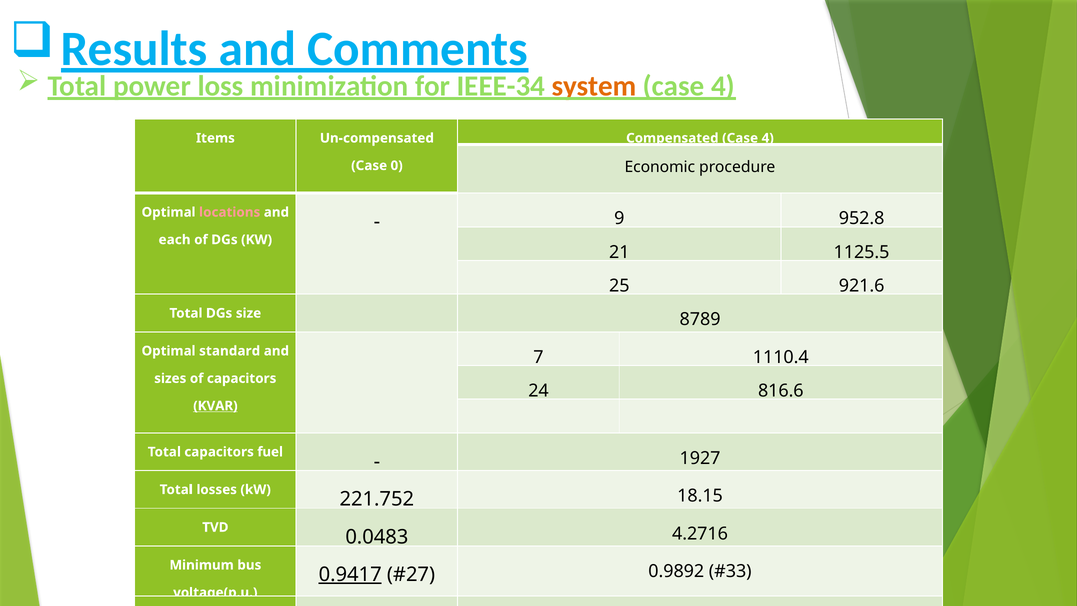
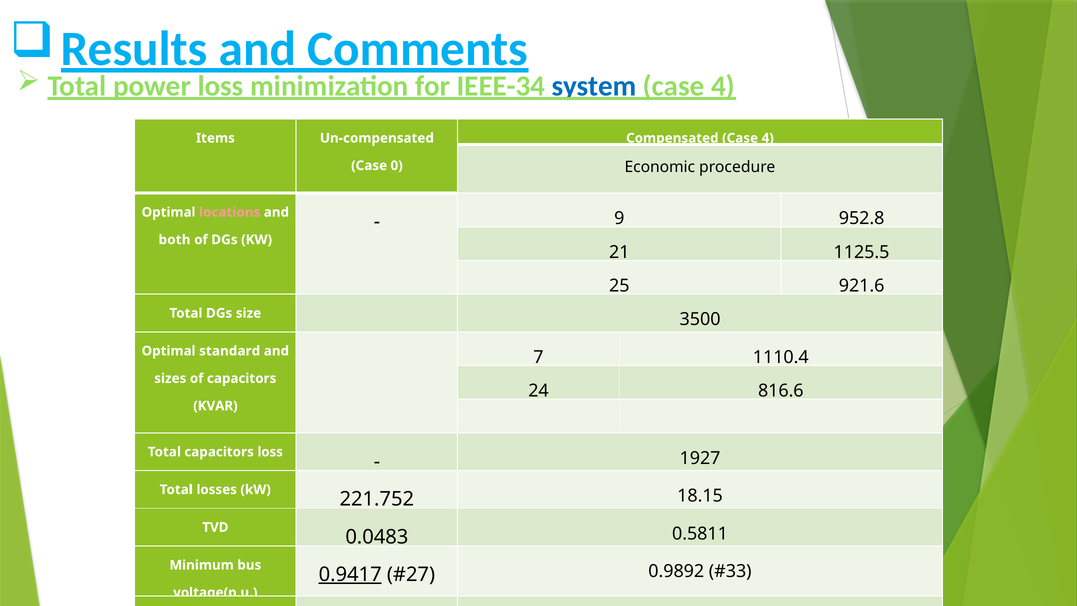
system colour: orange -> blue
each: each -> both
8789: 8789 -> 3500
KVAR underline: present -> none
capacitors fuel: fuel -> loss
4.2716: 4.2716 -> 0.5811
